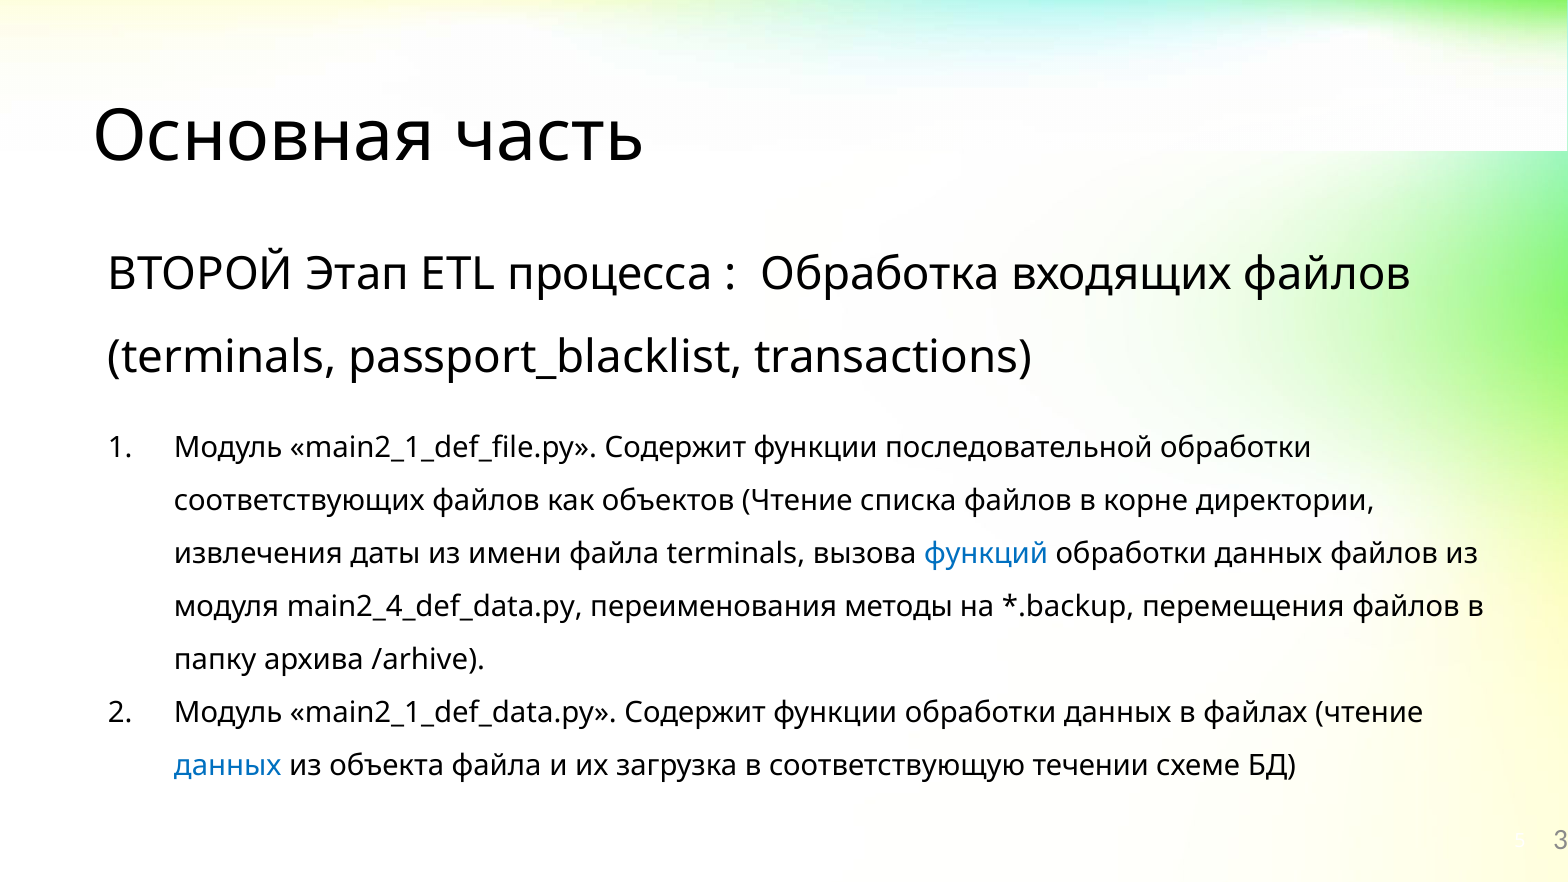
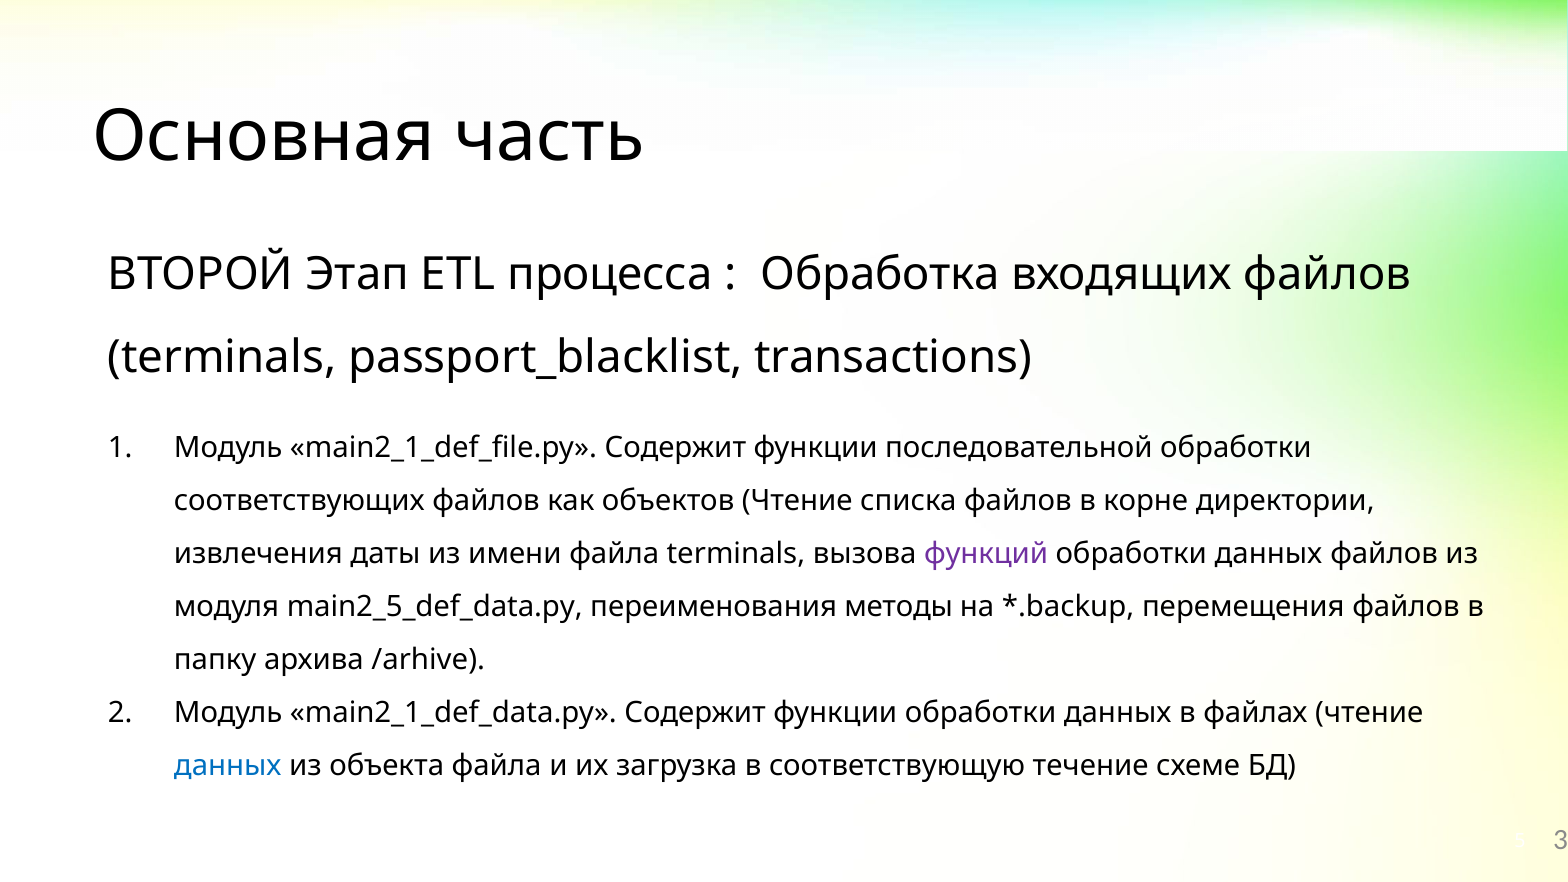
функций colour: blue -> purple
main2_4_def_data.py: main2_4_def_data.py -> main2_5_def_data.py
течении: течении -> течение
